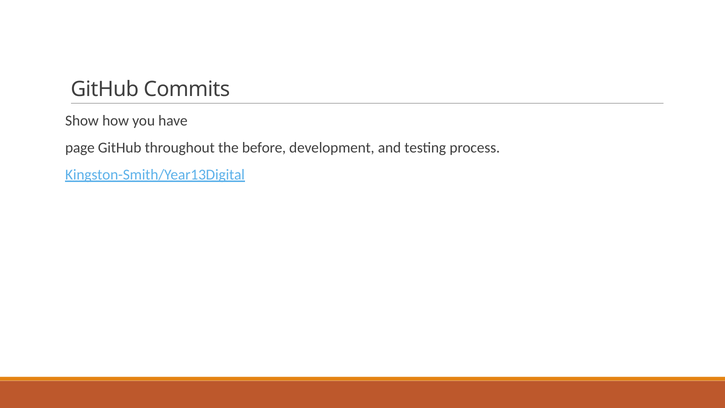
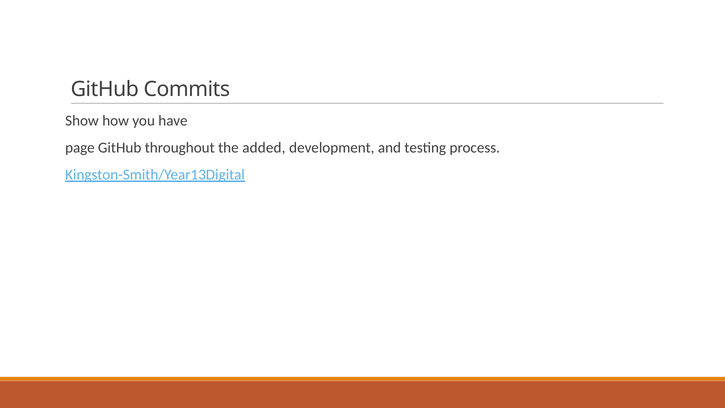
before: before -> added
